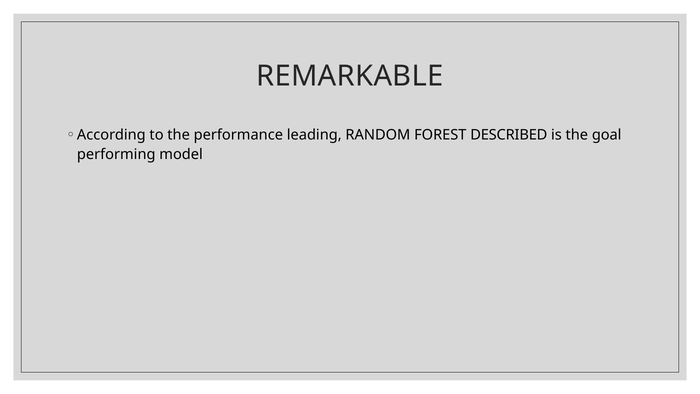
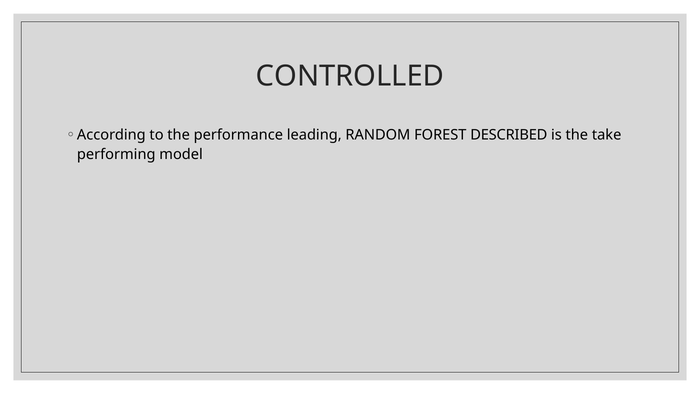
REMARKABLE: REMARKABLE -> CONTROLLED
goal: goal -> take
